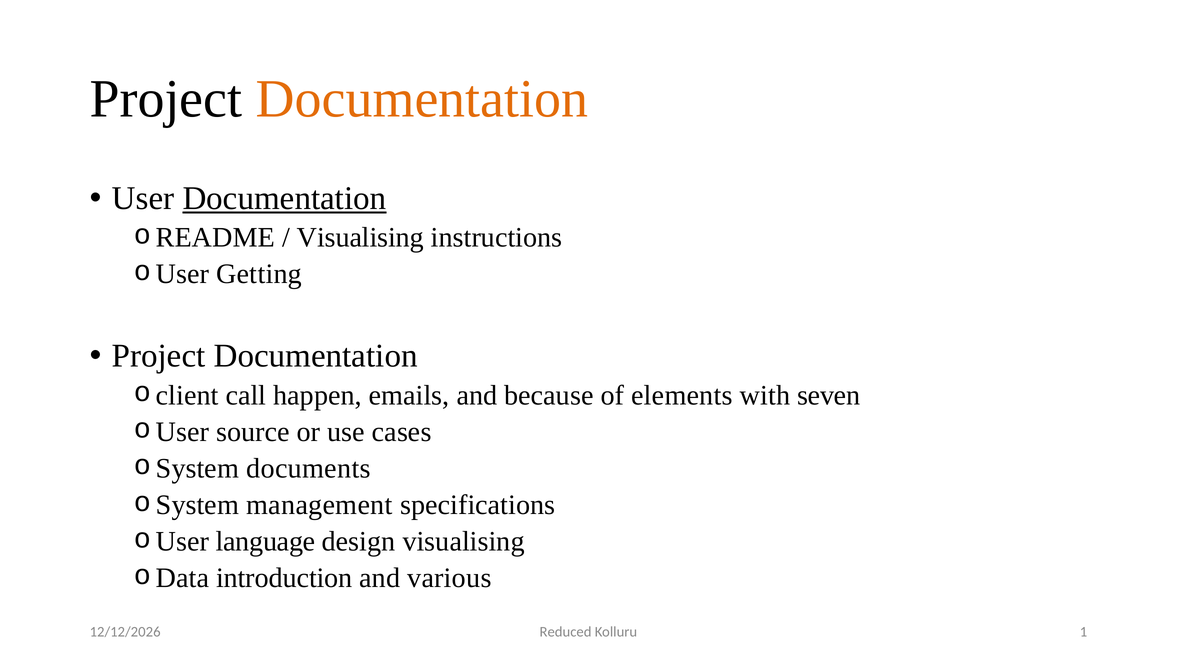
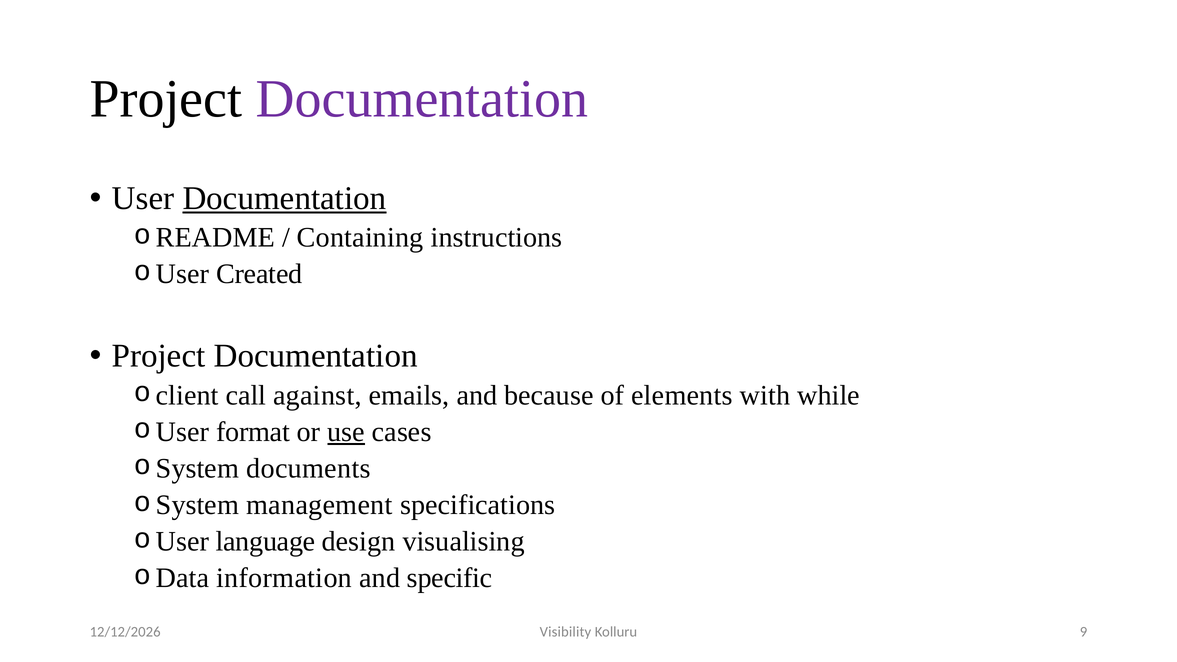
Documentation at (422, 99) colour: orange -> purple
Visualising at (360, 238): Visualising -> Containing
Getting: Getting -> Created
happen: happen -> against
seven: seven -> while
source: source -> format
use underline: none -> present
introduction: introduction -> information
various: various -> specific
Reduced: Reduced -> Visibility
1: 1 -> 9
